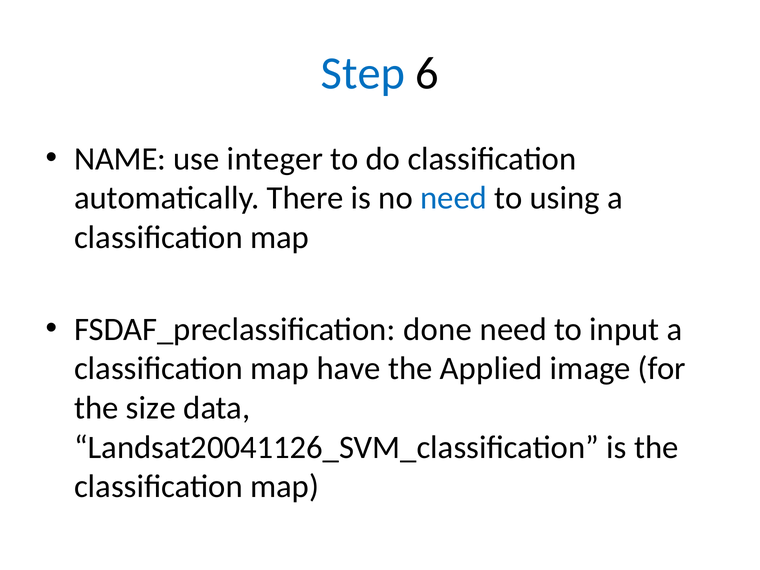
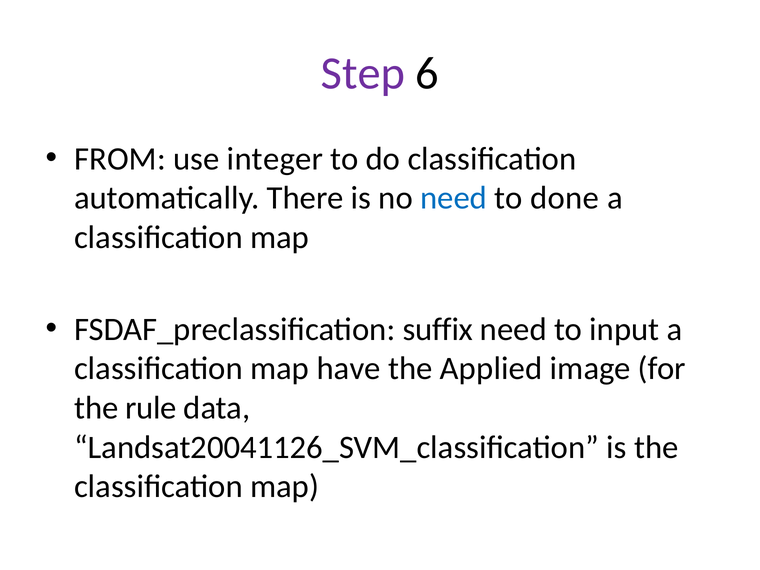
Step colour: blue -> purple
NAME: NAME -> FROM
using: using -> done
done: done -> suffix
size: size -> rule
